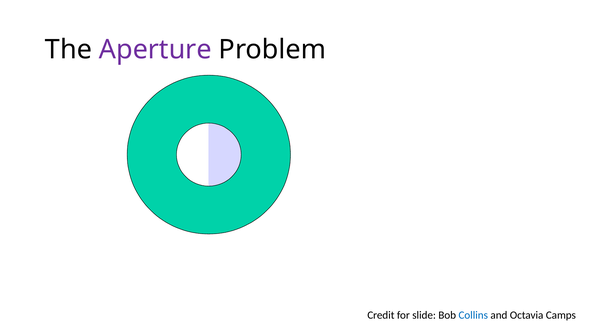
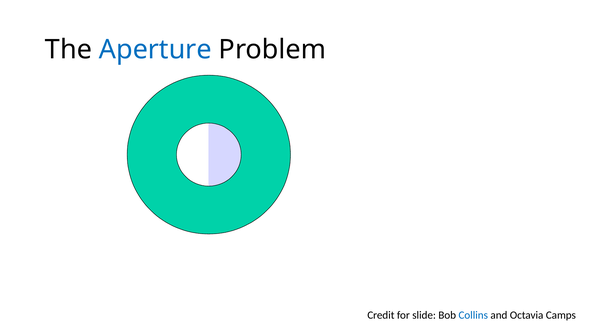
Aperture colour: purple -> blue
